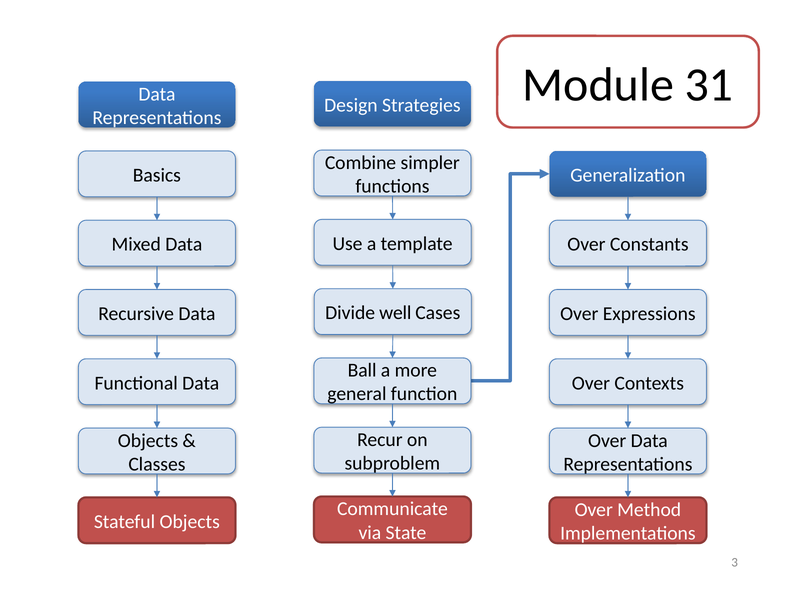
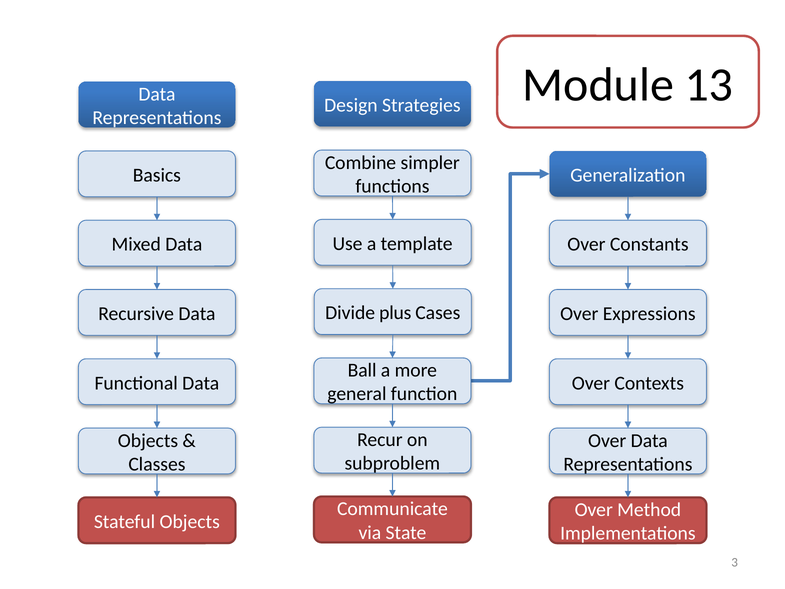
31: 31 -> 13
well: well -> plus
